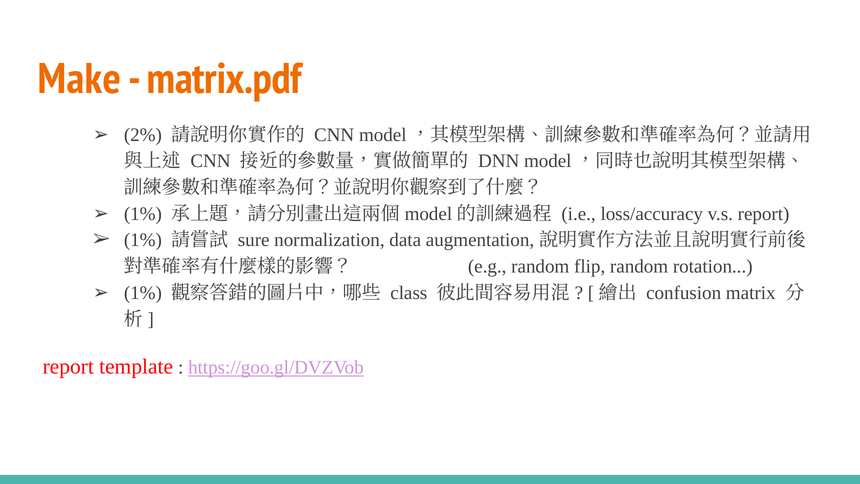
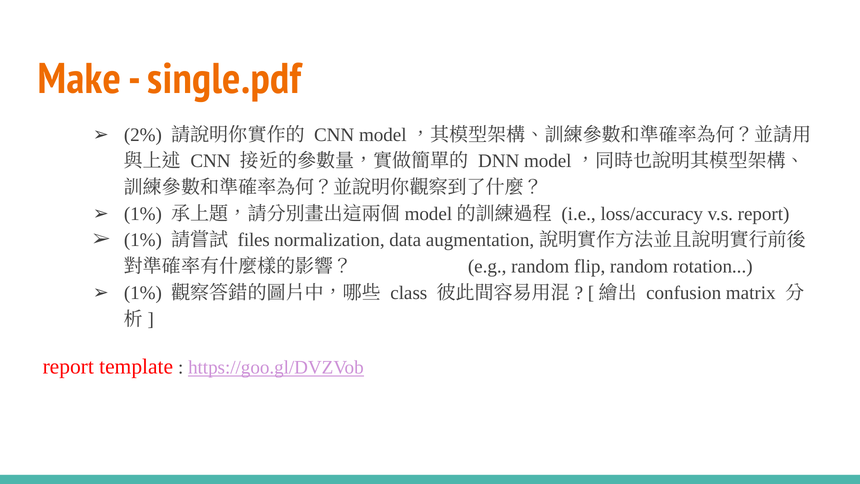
matrix.pdf: matrix.pdf -> single.pdf
sure: sure -> files
